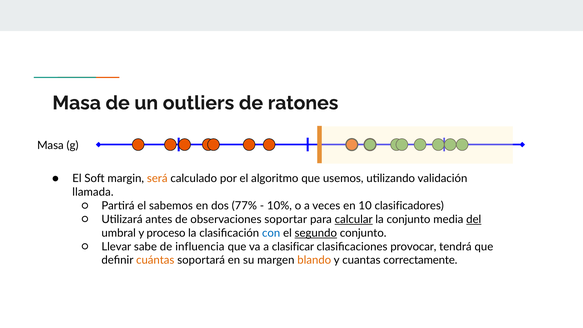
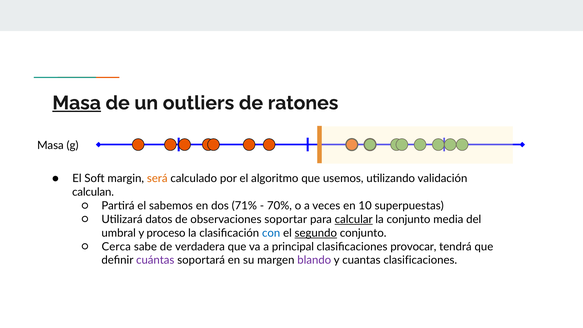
Masa at (77, 103) underline: none -> present
llamada: llamada -> calculan
77%: 77% -> 71%
10%: 10% -> 70%
clasificadores: clasificadores -> superpuestas
antes: antes -> datos
del underline: present -> none
Llevar: Llevar -> Cerca
influencia: influencia -> verdadera
clasificar: clasificar -> principal
cuántas colour: orange -> purple
blando colour: orange -> purple
cuantas correctamente: correctamente -> clasificaciones
